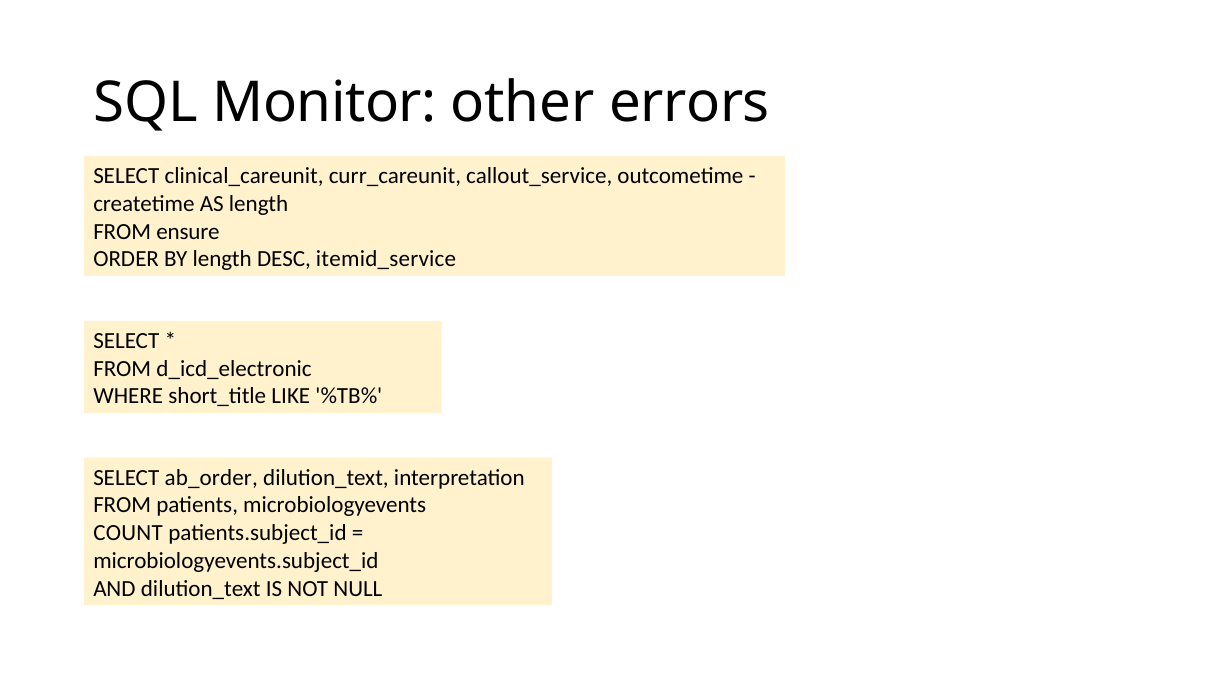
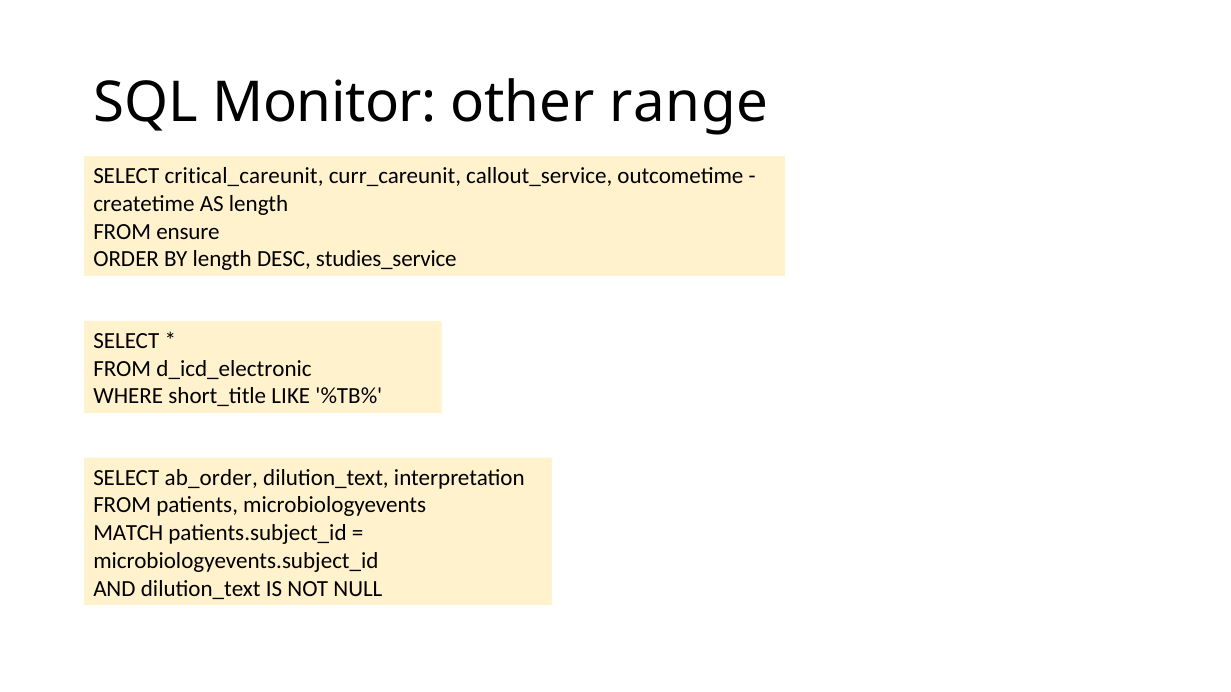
errors: errors -> range
clinical_careunit: clinical_careunit -> critical_careunit
itemid_service: itemid_service -> studies_service
COUNT: COUNT -> MATCH
